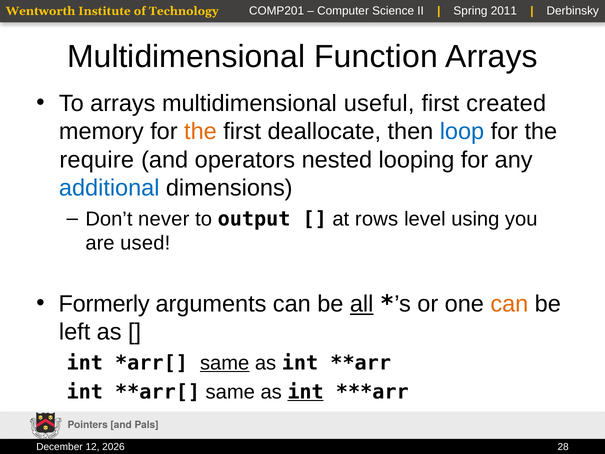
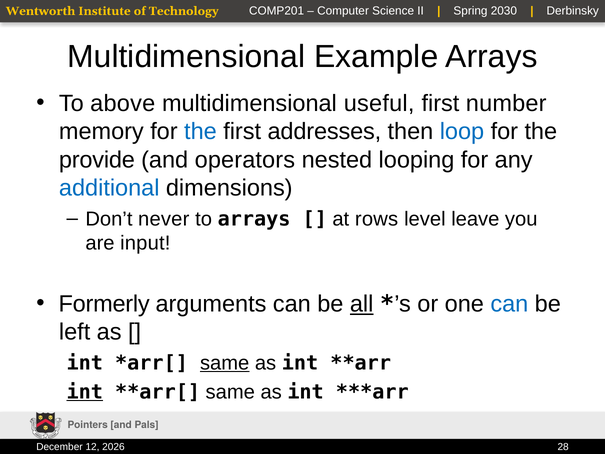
2011: 2011 -> 2030
Function: Function -> Example
To arrays: arrays -> above
created: created -> number
the at (200, 132) colour: orange -> blue
deallocate: deallocate -> addresses
require: require -> provide
to output: output -> arrays
using: using -> leave
used: used -> input
can at (509, 304) colour: orange -> blue
int at (85, 392) underline: none -> present
int at (306, 392) underline: present -> none
